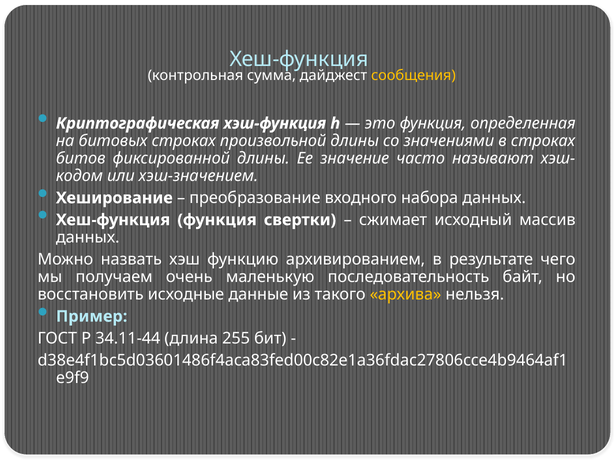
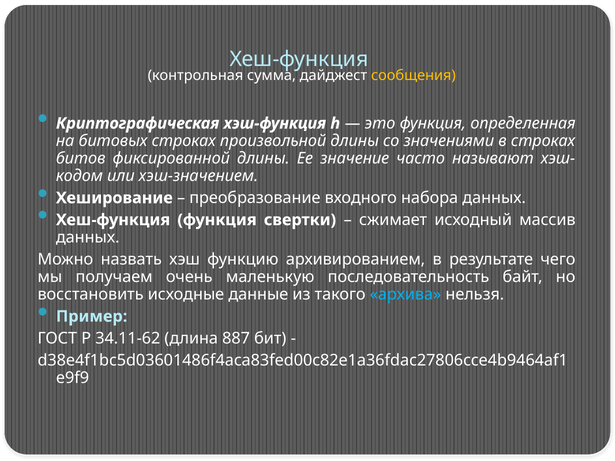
архива colour: yellow -> light blue
34.11-44: 34.11-44 -> 34.11-62
255: 255 -> 887
